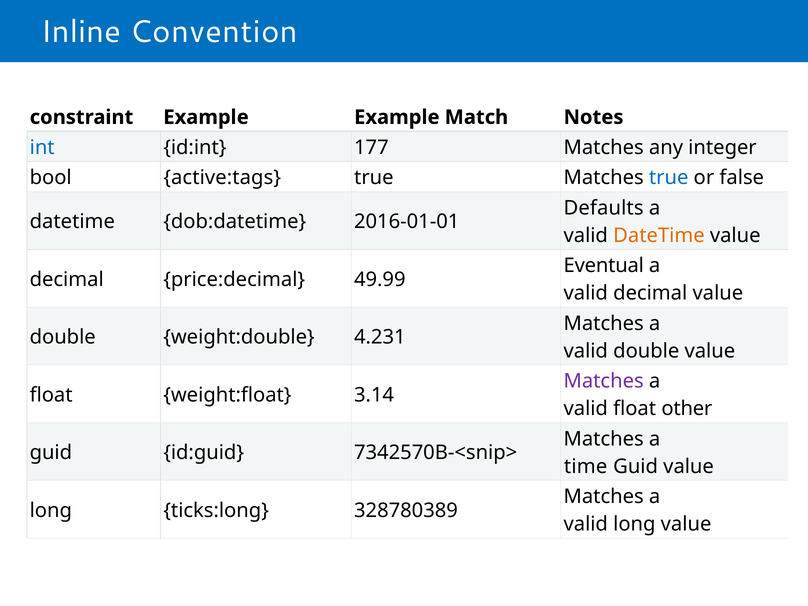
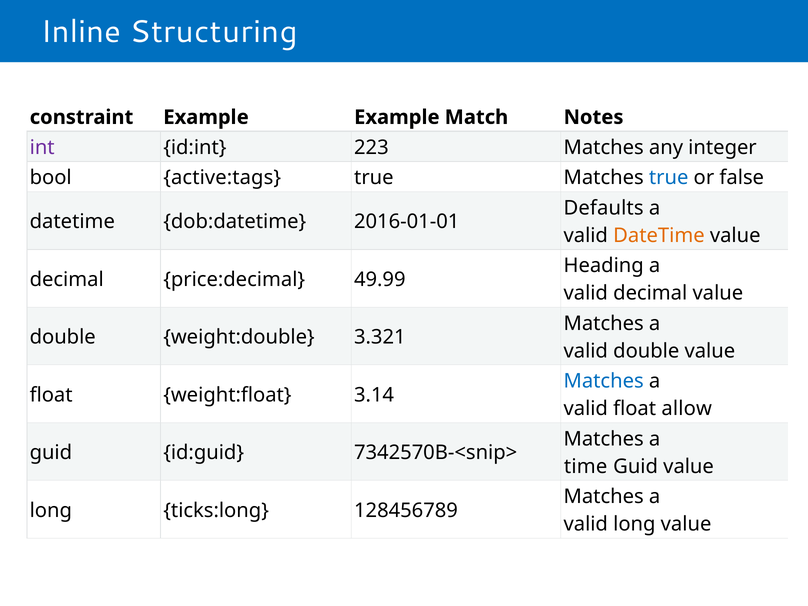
Convention: Convention -> Structuring
int colour: blue -> purple
177: 177 -> 223
Eventual: Eventual -> Heading
4.231: 4.231 -> 3.321
Matches at (604, 381) colour: purple -> blue
other: other -> allow
328780389: 328780389 -> 128456789
